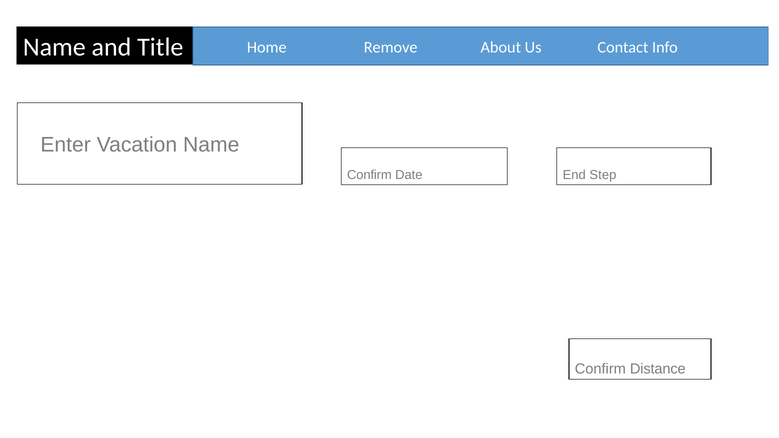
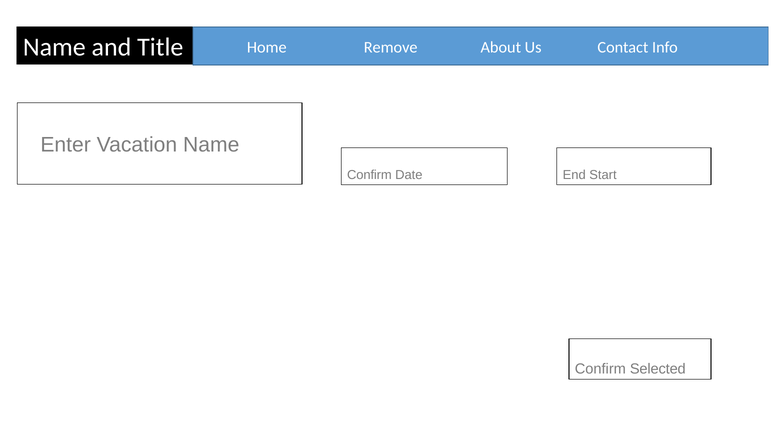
Step: Step -> Start
Distance: Distance -> Selected
